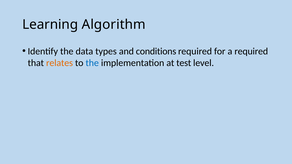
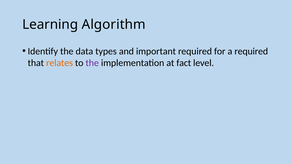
conditions: conditions -> important
the at (92, 63) colour: blue -> purple
test: test -> fact
